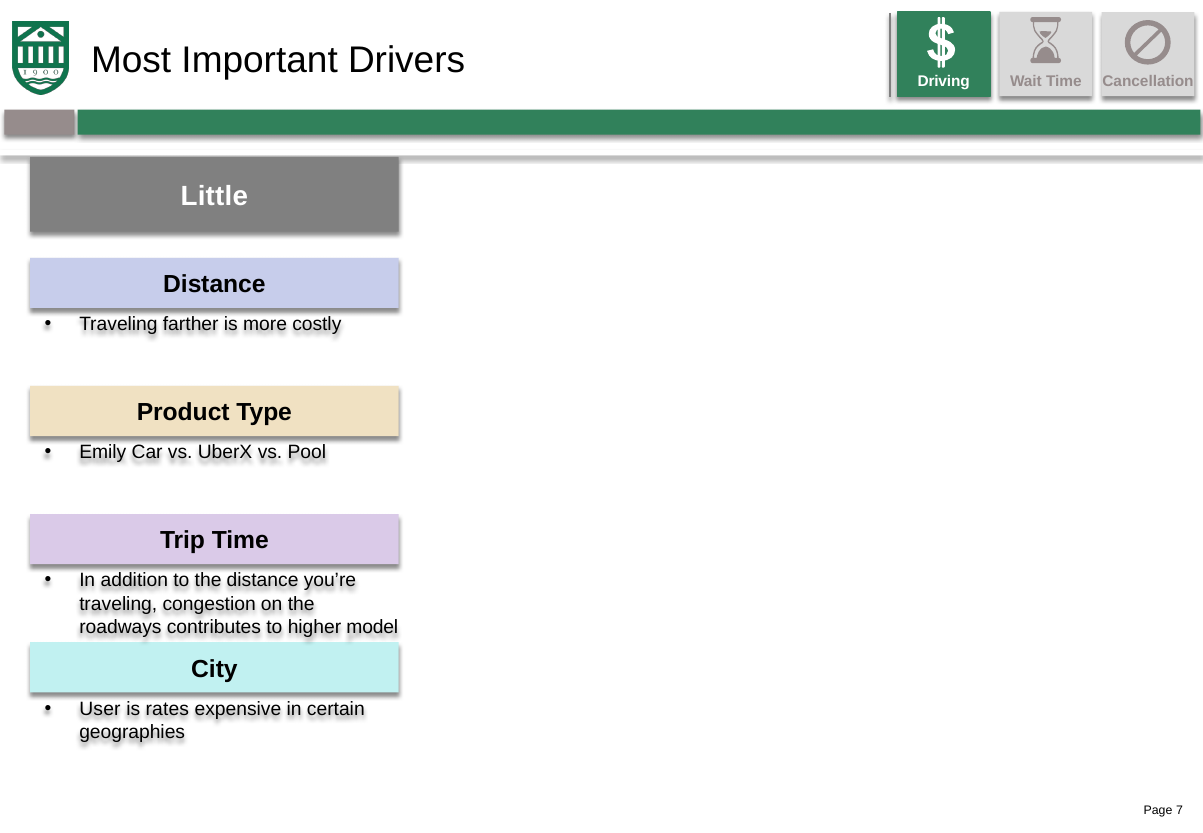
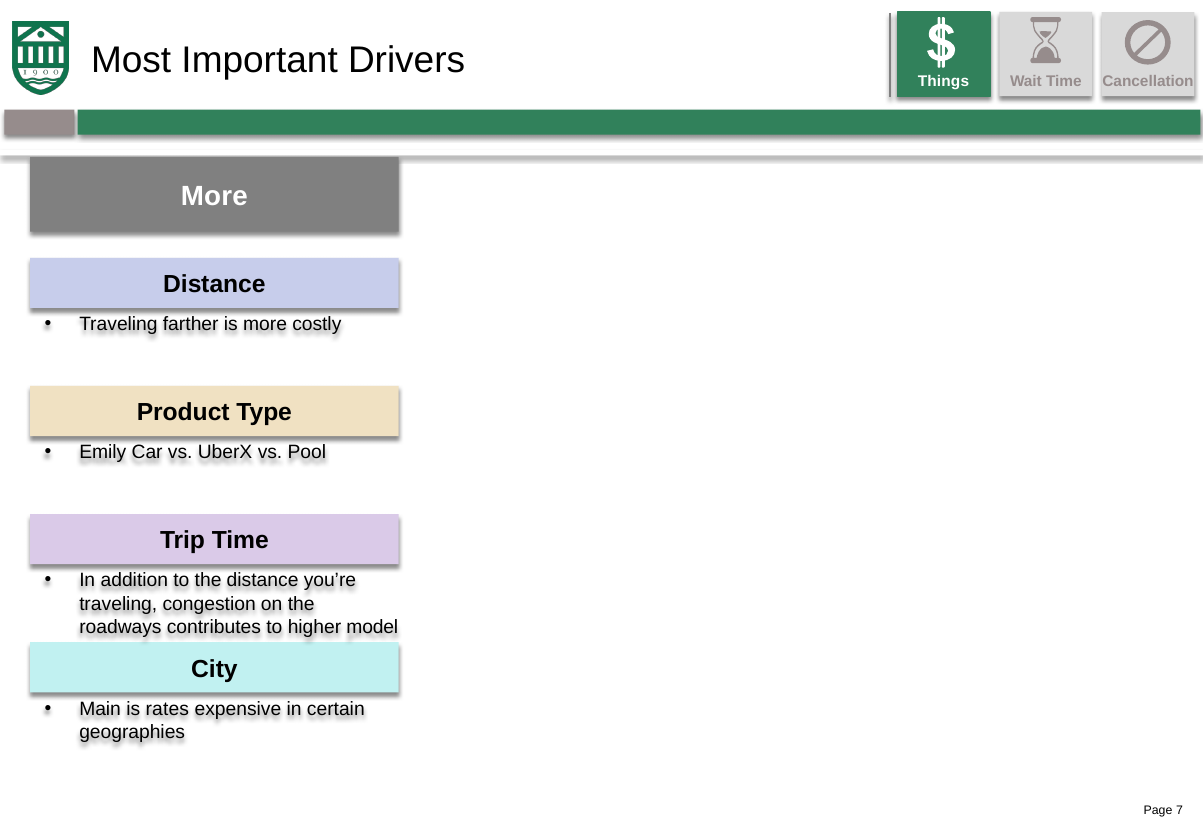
Driving: Driving -> Things
Little at (214, 196): Little -> More
User: User -> Main
